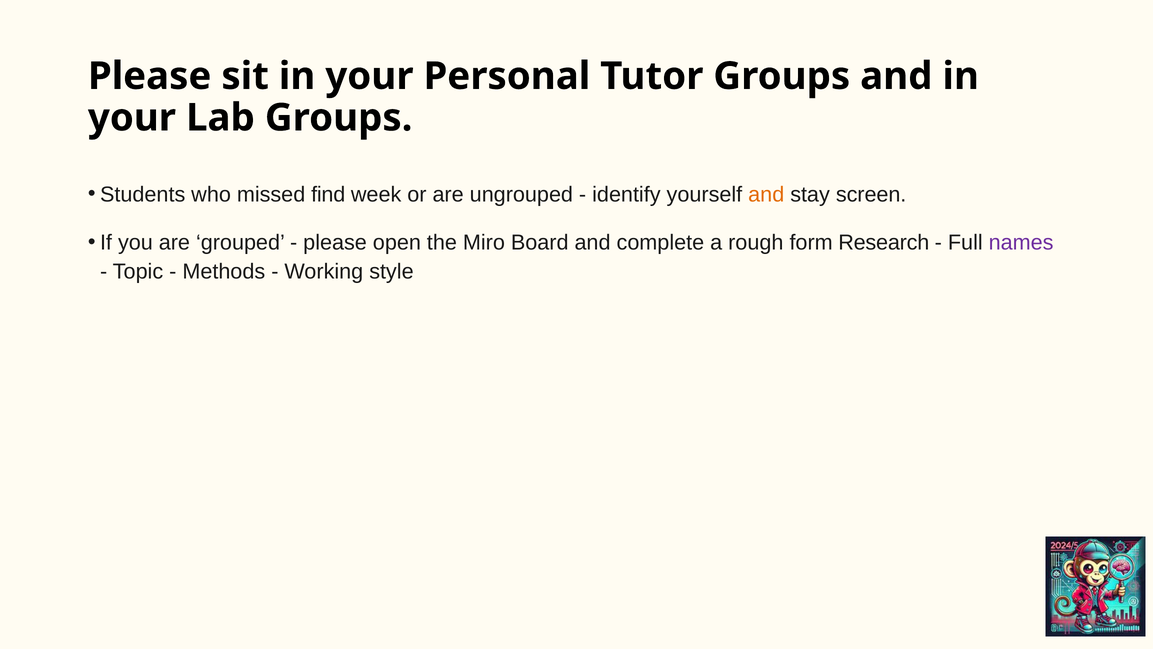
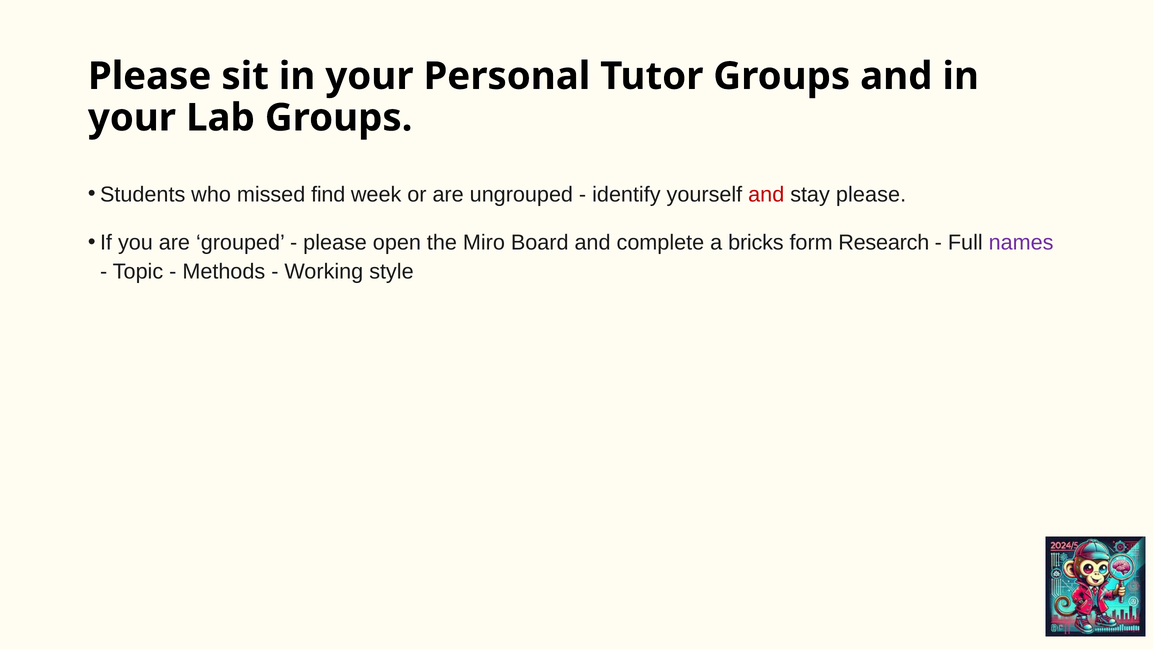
and at (766, 194) colour: orange -> red
stay screen: screen -> please
rough: rough -> bricks
